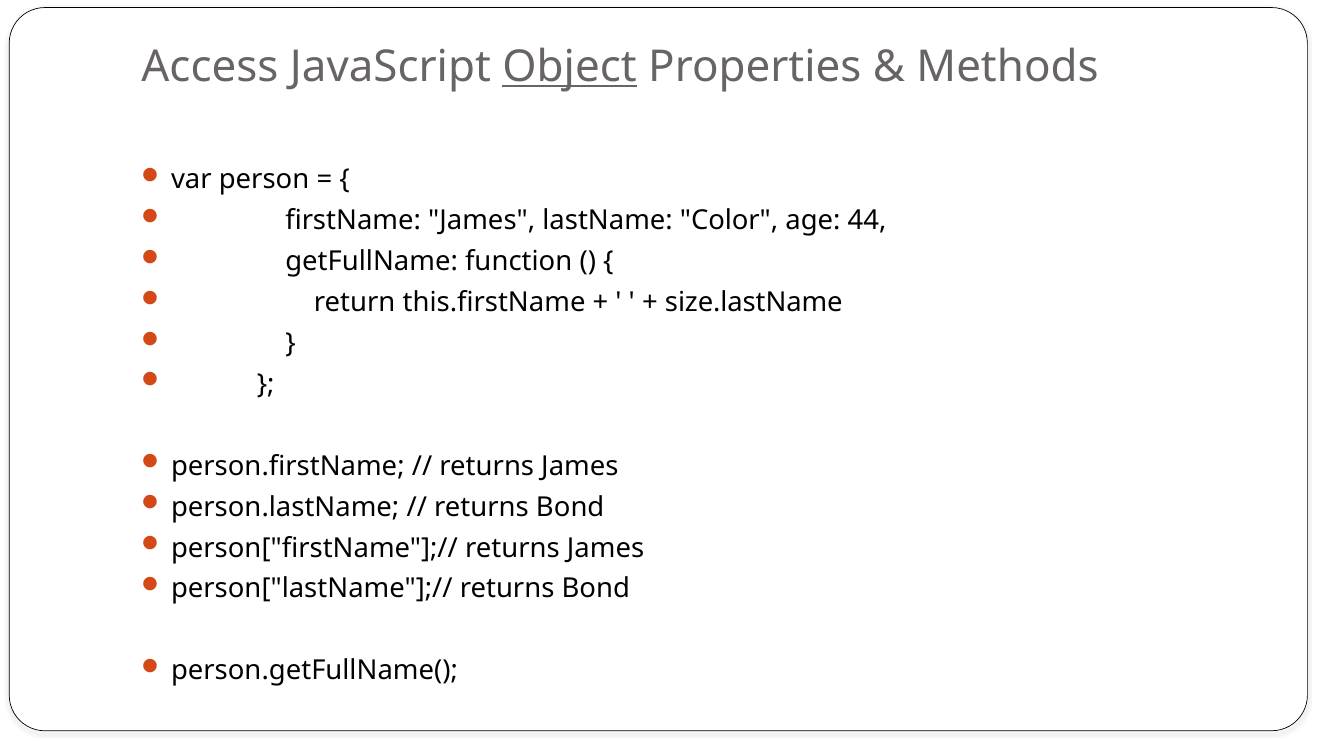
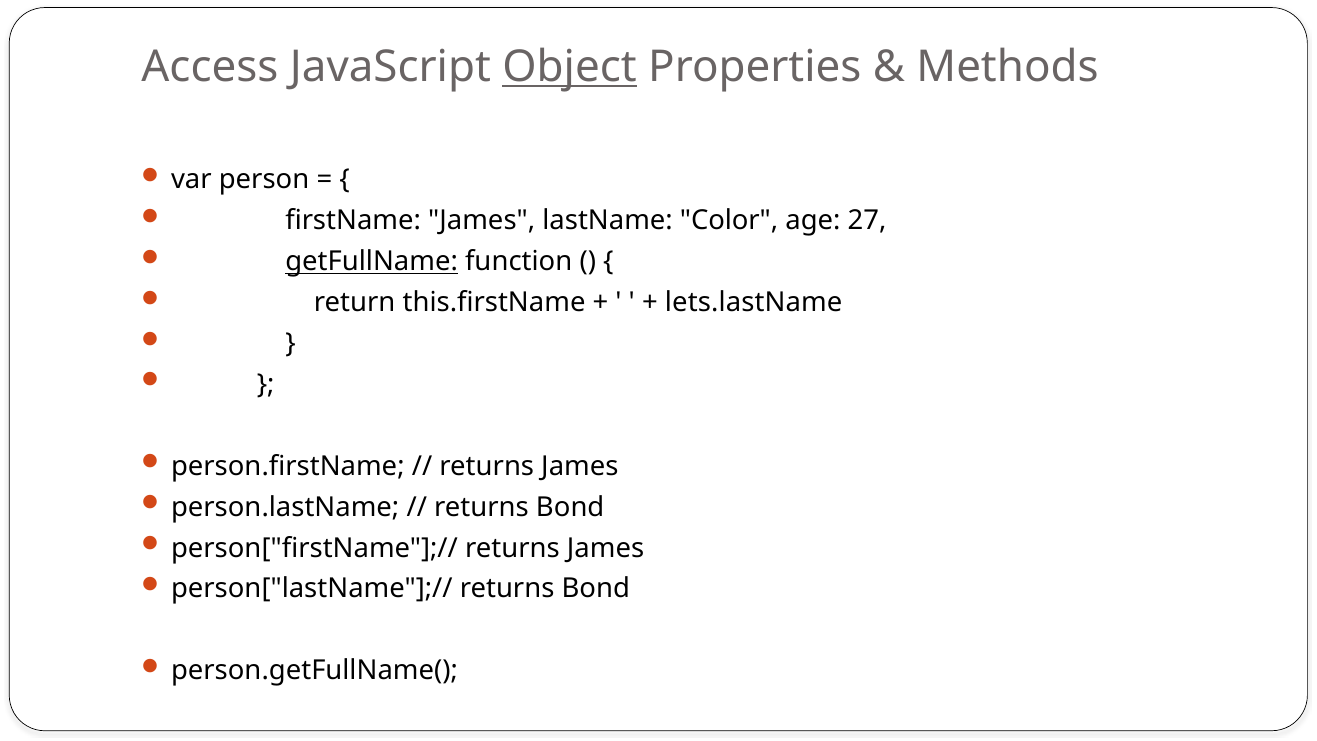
44: 44 -> 27
getFullName underline: none -> present
size.lastName: size.lastName -> lets.lastName
